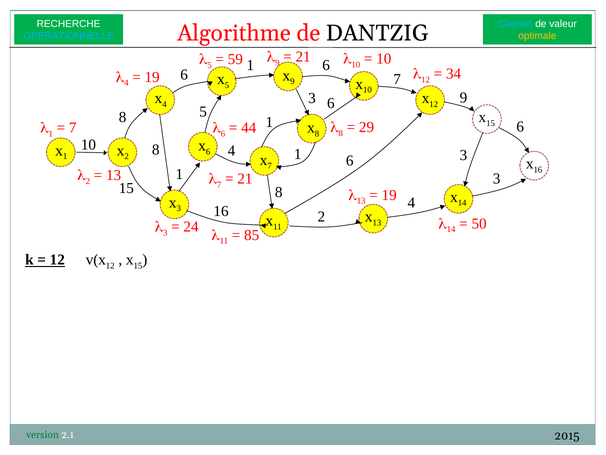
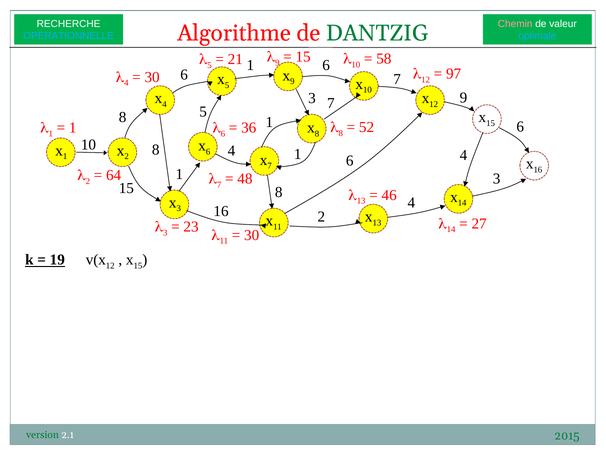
Chemin colour: light blue -> pink
DANTZIG colour: black -> green
optimale colour: yellow -> light blue
21 at (303, 57): 21 -> 15
10 at (384, 59): 10 -> 58
59: 59 -> 21
34: 34 -> 97
19 at (152, 77): 19 -> 30
6 at (331, 103): 6 -> 7
7 at (73, 128): 7 -> 1
44: 44 -> 36
29 at (367, 127): 29 -> 52
3 at (463, 155): 3 -> 4
13 at (114, 175): 13 -> 64
21 at (245, 179): 21 -> 48
19 at (389, 195): 19 -> 46
50 at (479, 223): 50 -> 27
24: 24 -> 23
85 at (252, 235): 85 -> 30
12 at (57, 260): 12 -> 19
2015 colour: black -> green
